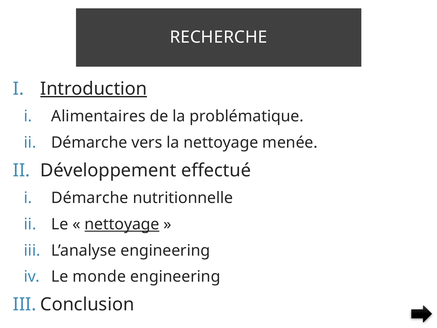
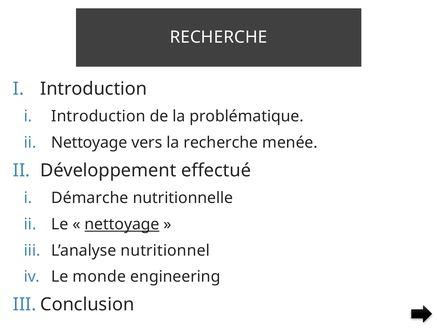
Introduction at (94, 89) underline: present -> none
Alimentaires at (98, 116): Alimentaires -> Introduction
Démarche at (89, 143): Démarche -> Nettoyage
la nettoyage: nettoyage -> recherche
L’analyse engineering: engineering -> nutritionnel
